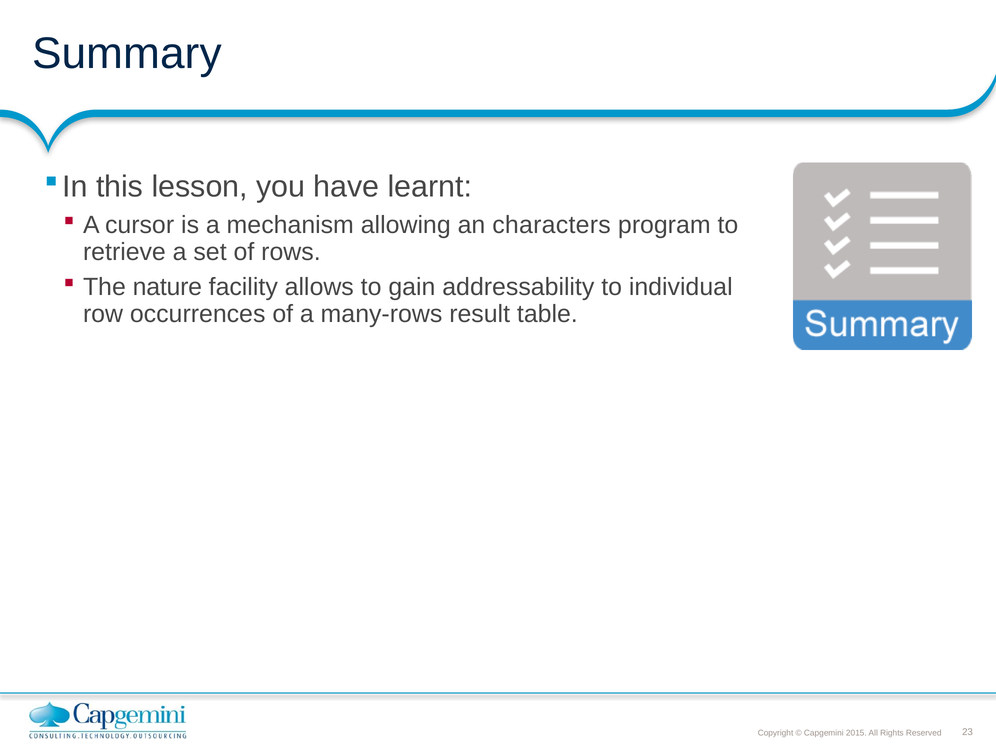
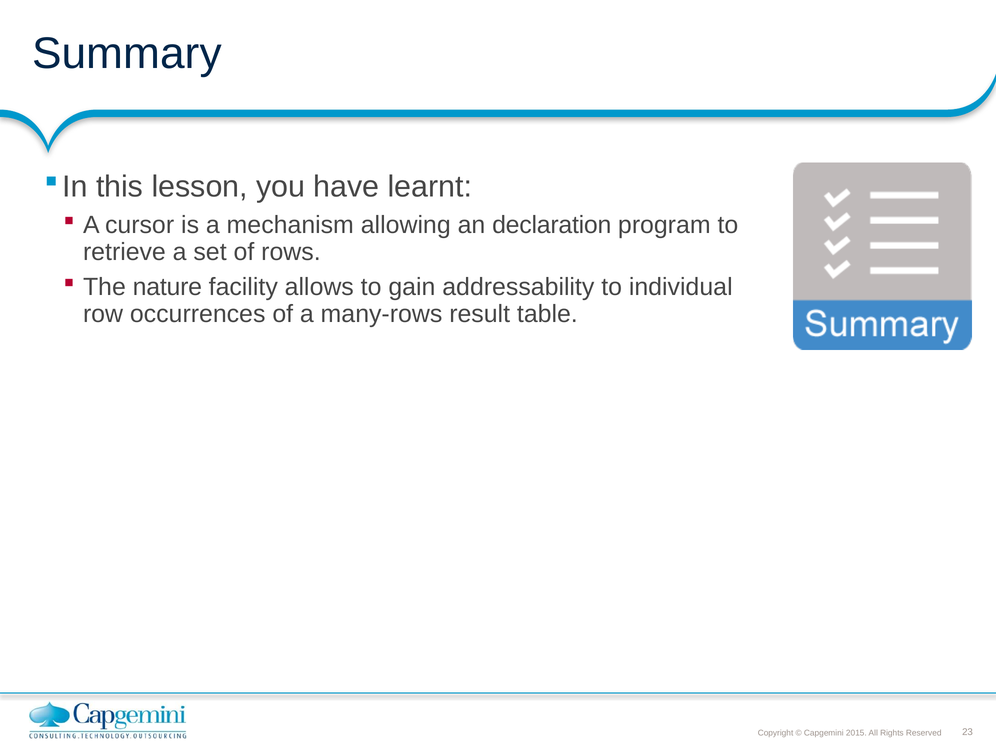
characters: characters -> declaration
